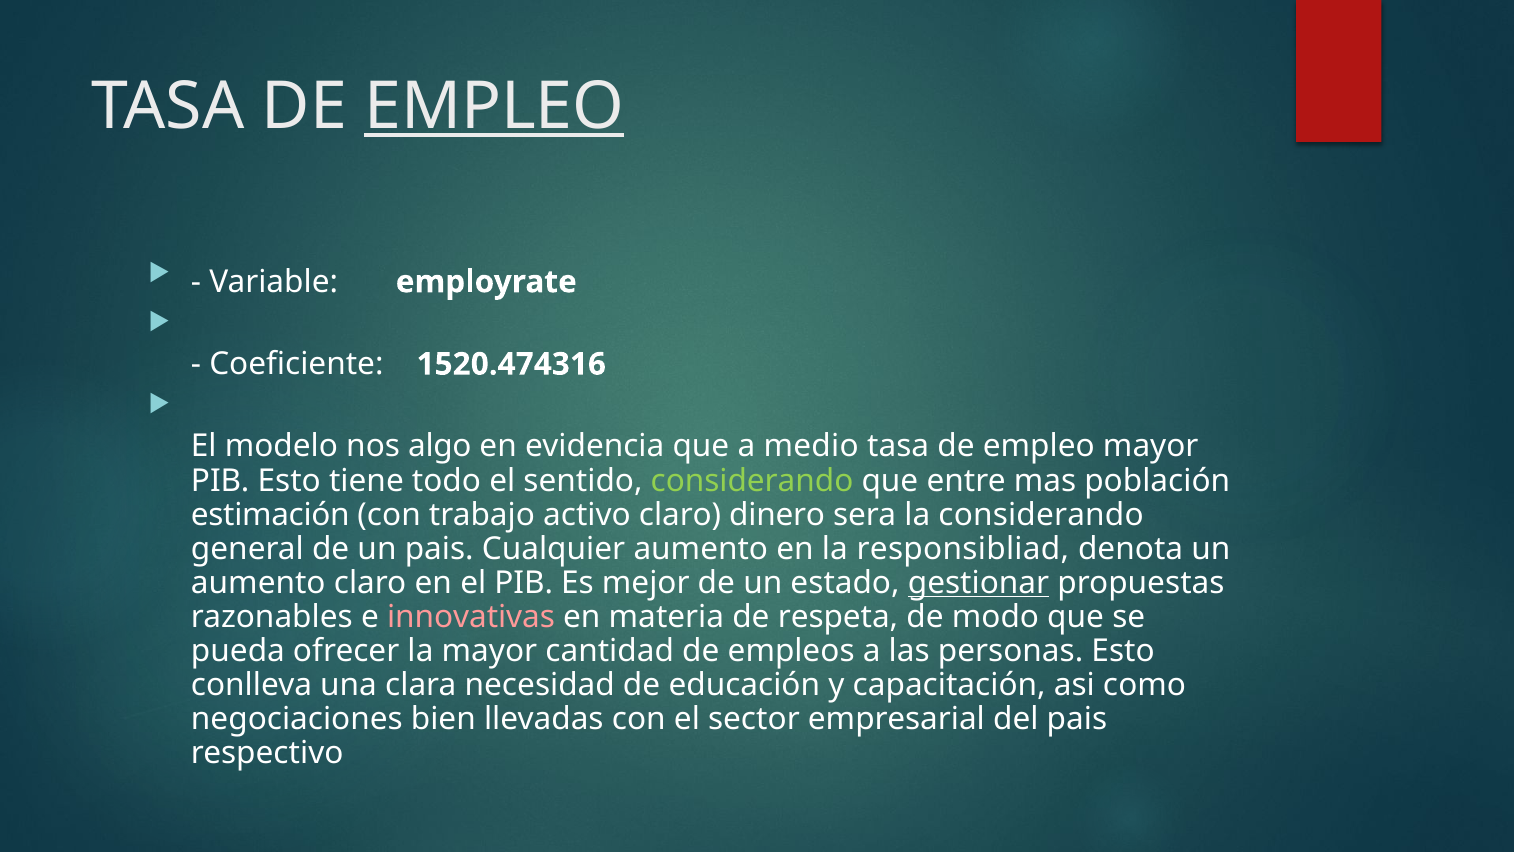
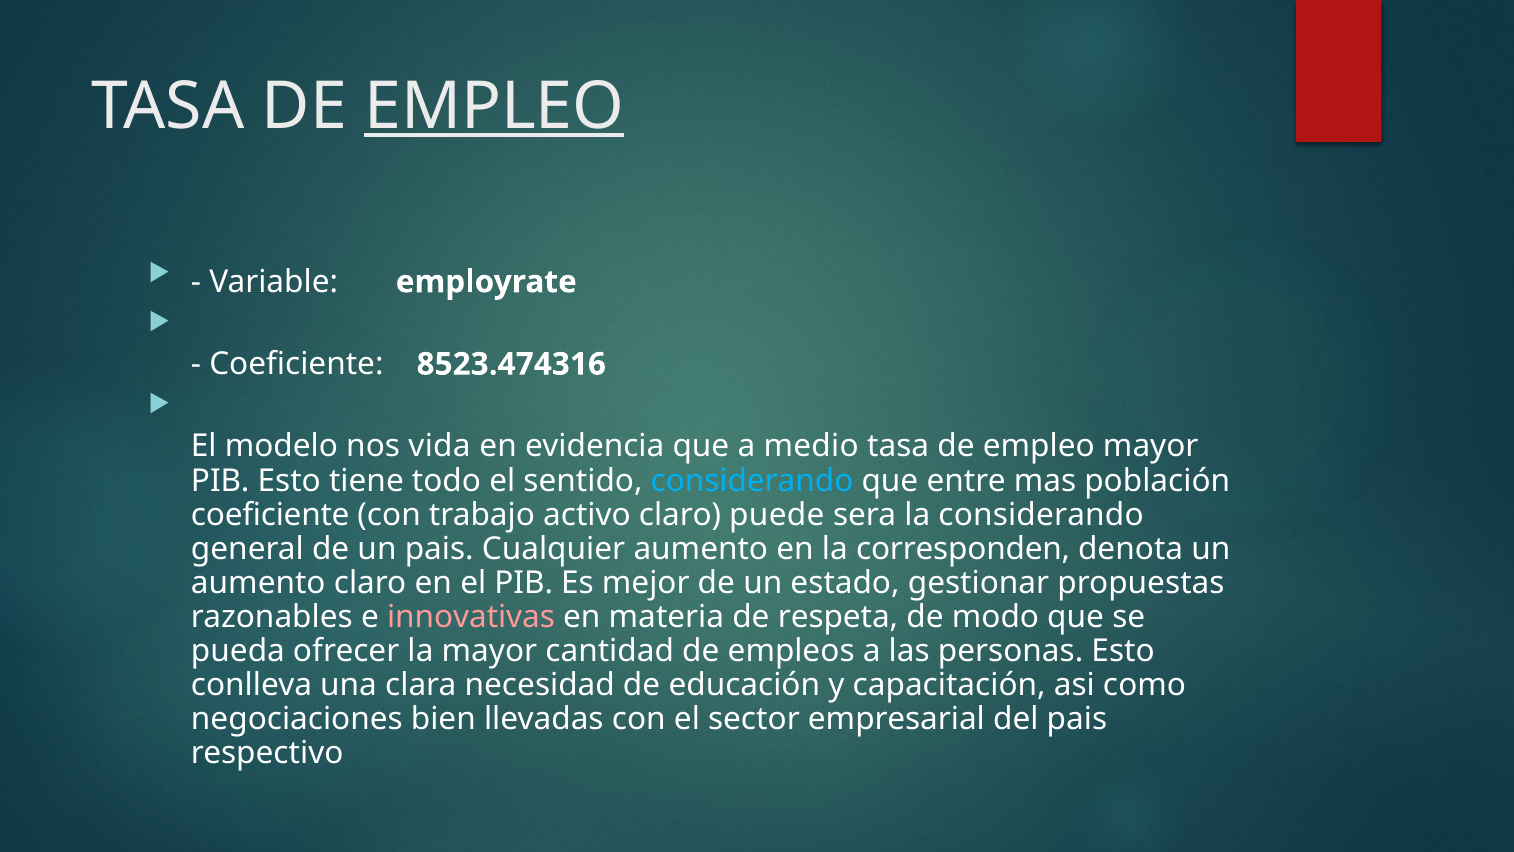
1520.474316: 1520.474316 -> 8523.474316
algo: algo -> vida
considerando at (752, 480) colour: light green -> light blue
estimación at (270, 515): estimación -> coeficiente
dinero: dinero -> puede
responsibliad: responsibliad -> corresponden
gestionar underline: present -> none
